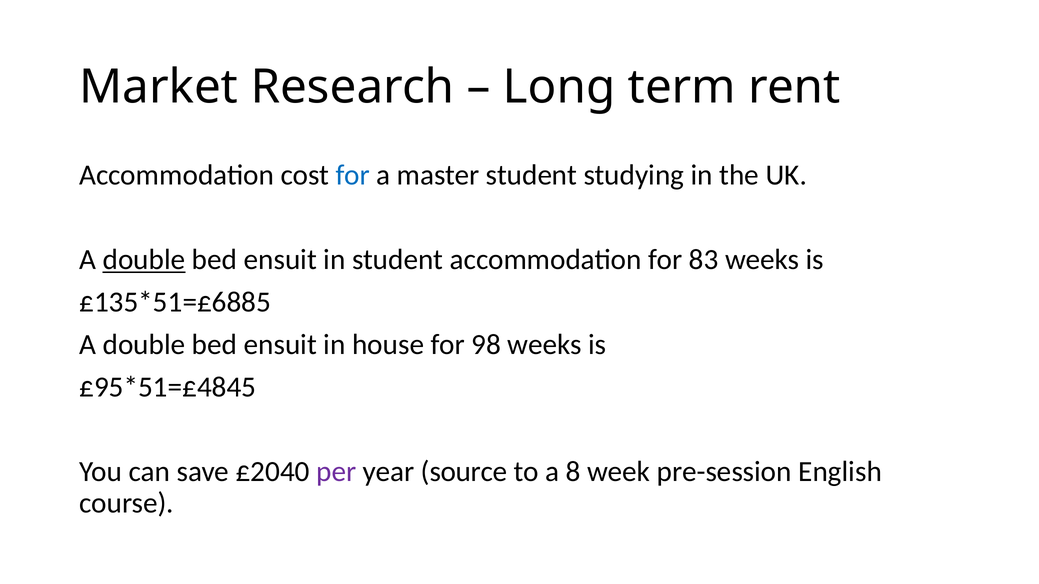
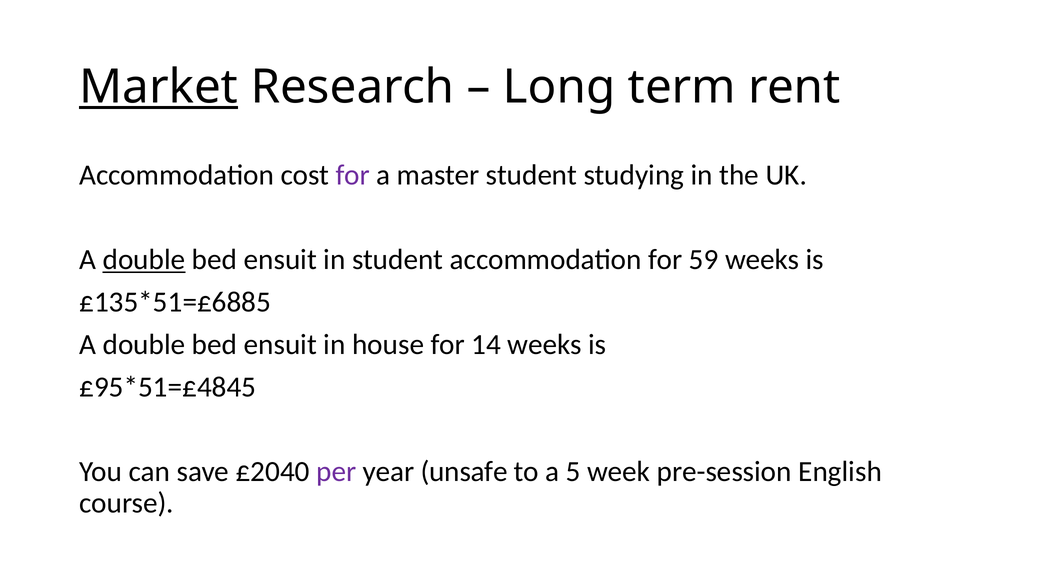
Market underline: none -> present
for at (353, 175) colour: blue -> purple
83: 83 -> 59
98: 98 -> 14
source: source -> unsafe
8: 8 -> 5
